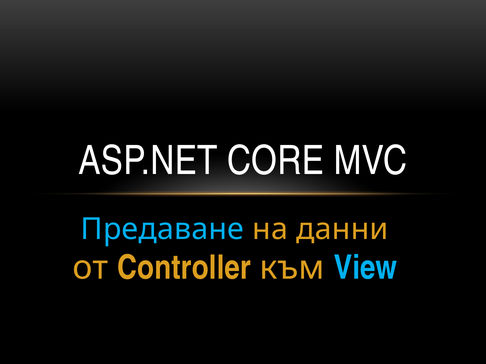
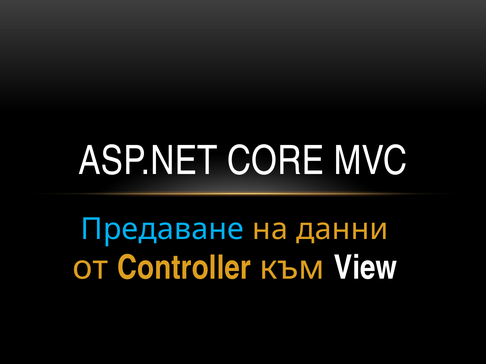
View colour: light blue -> white
